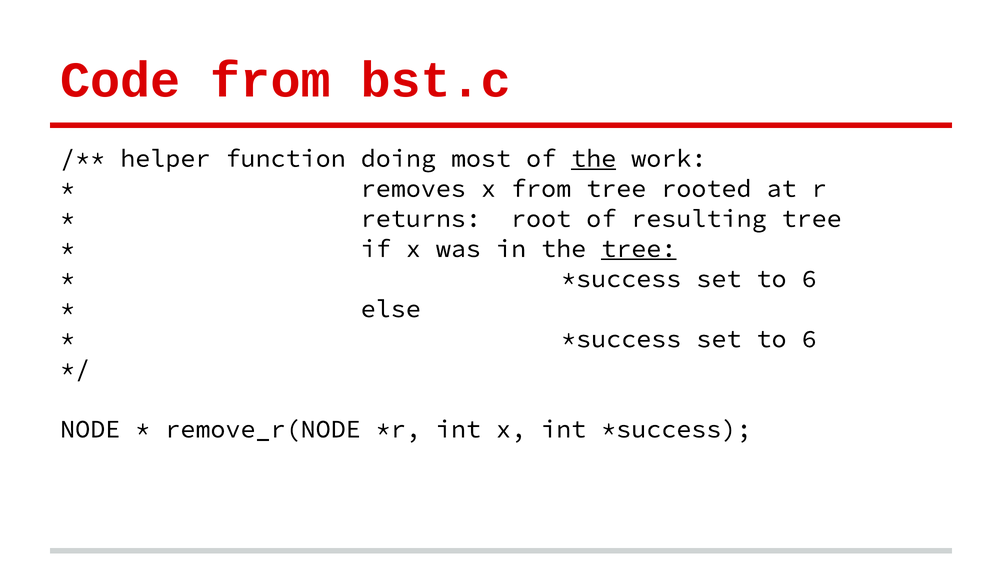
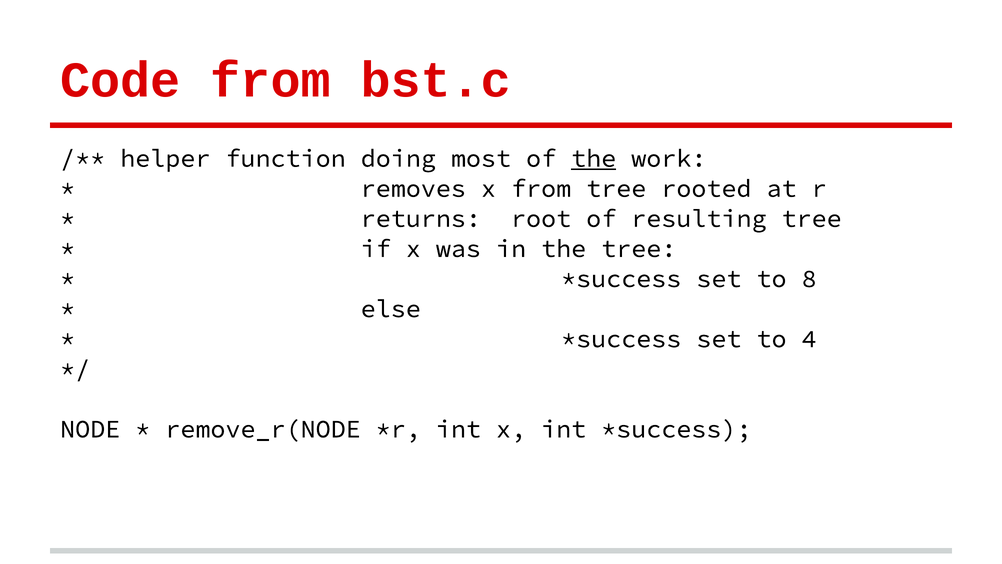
tree at (639, 249) underline: present -> none
6 at (809, 279): 6 -> 8
6 at (809, 339): 6 -> 4
